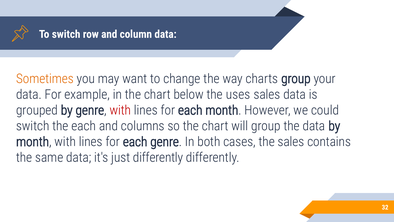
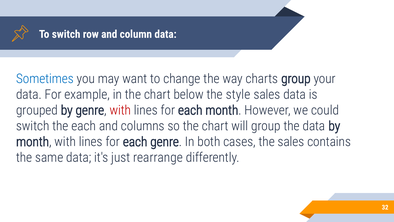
Sometimes colour: orange -> blue
uses: uses -> style
just differently: differently -> rearrange
